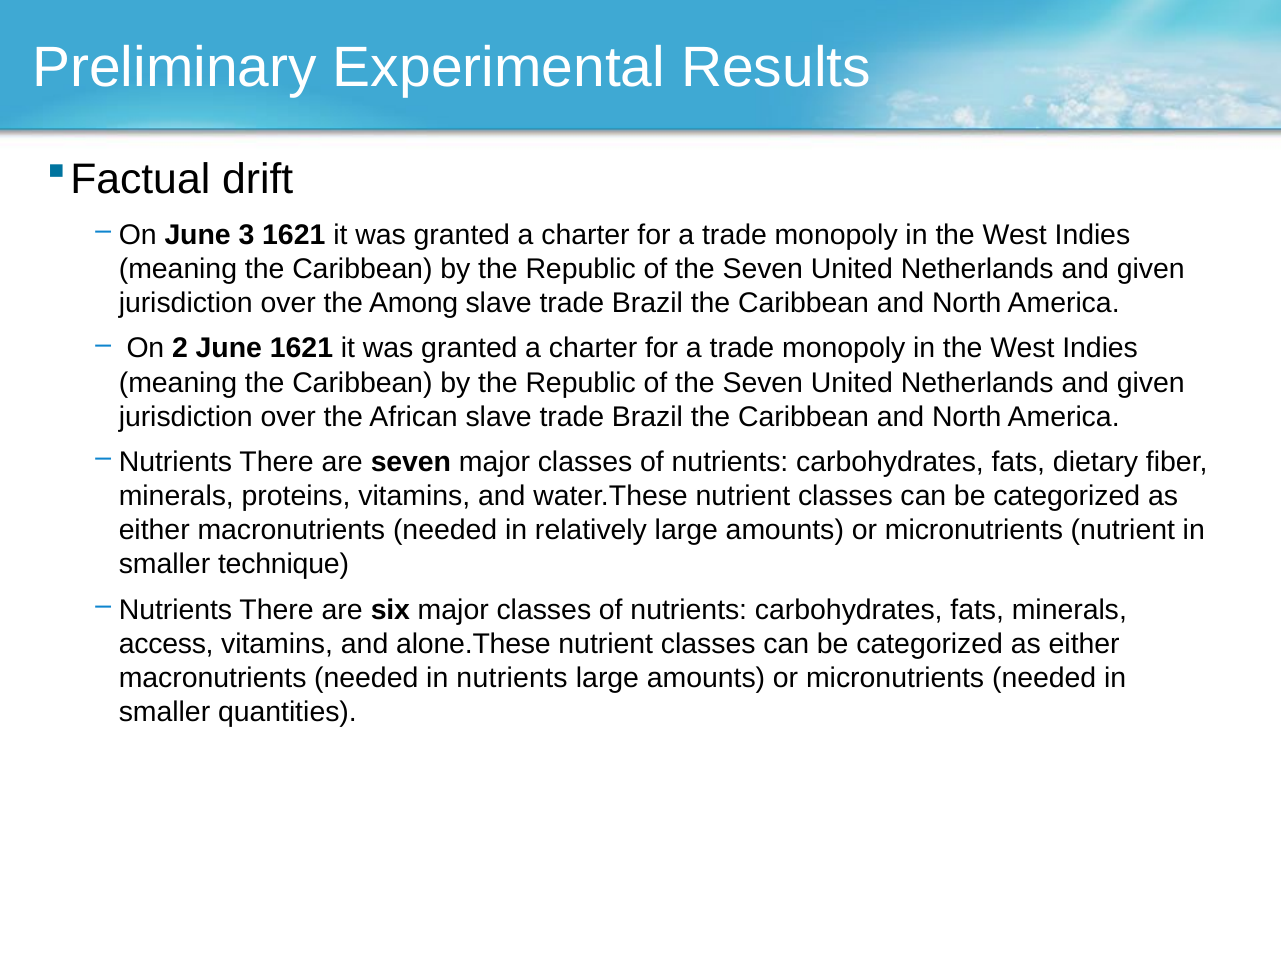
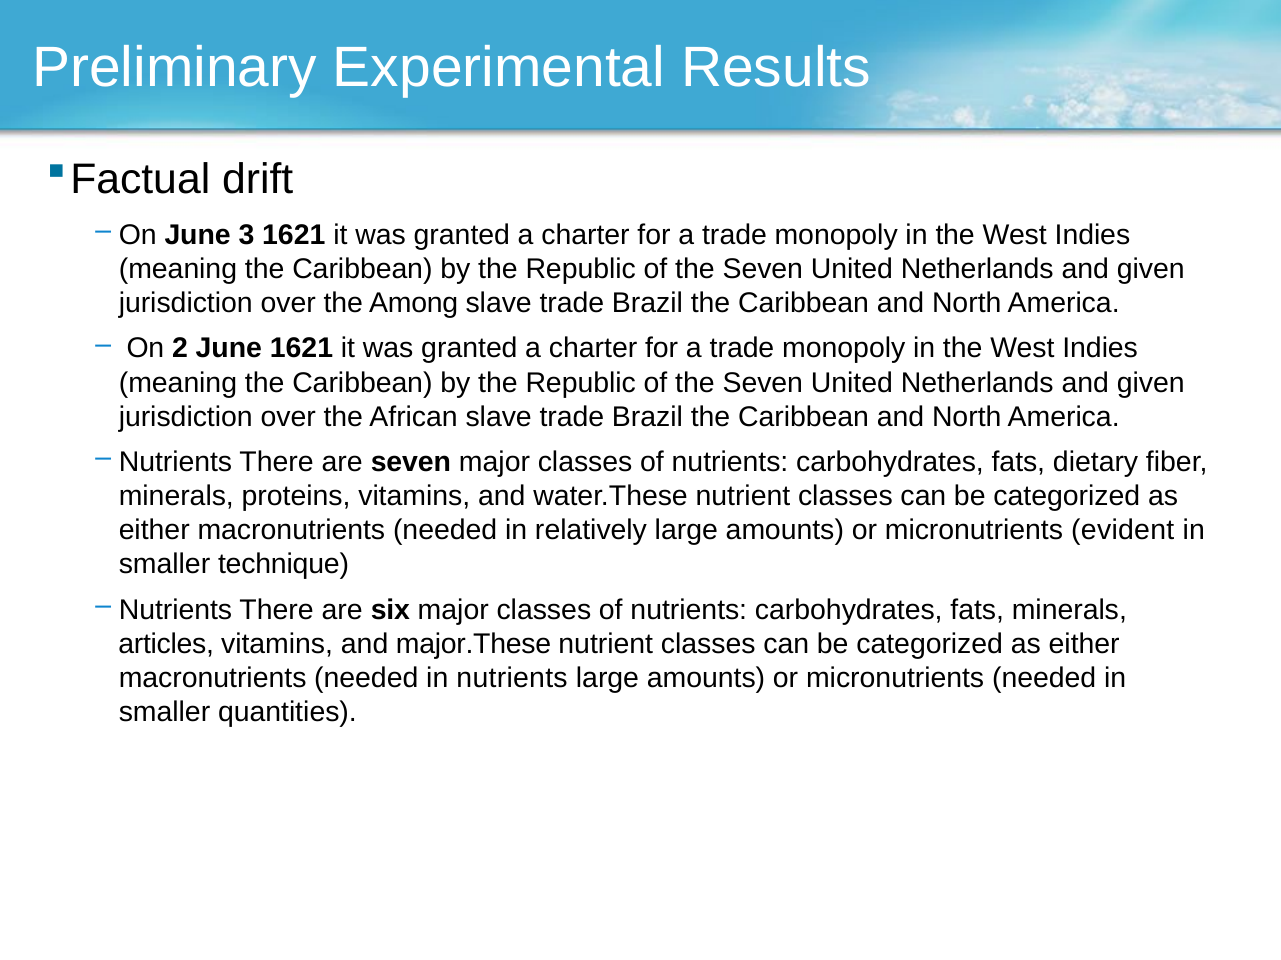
micronutrients nutrient: nutrient -> evident
access: access -> articles
alone.These: alone.These -> major.These
